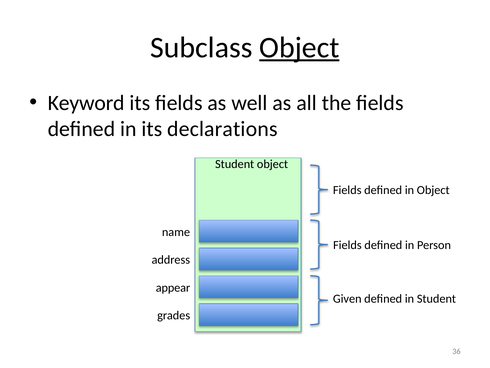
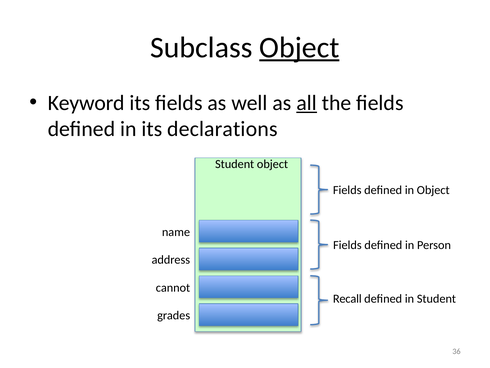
all underline: none -> present
appear: appear -> cannot
Given: Given -> Recall
